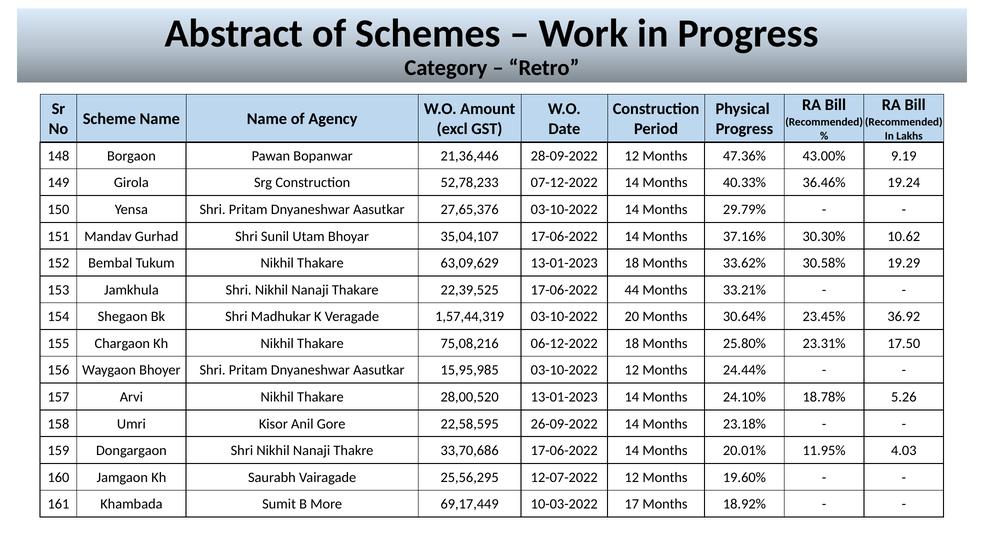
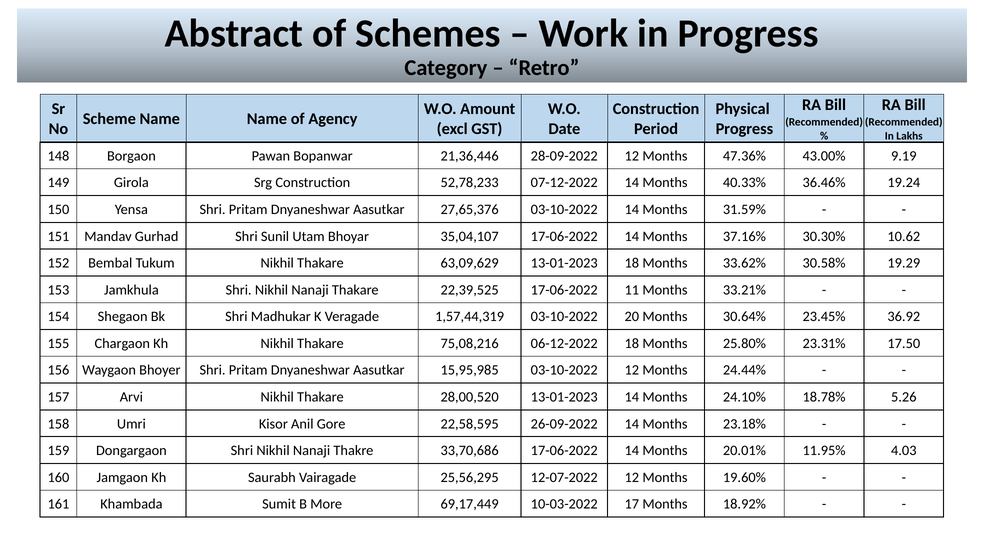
29.79%: 29.79% -> 31.59%
44: 44 -> 11
